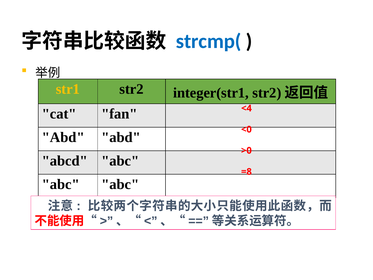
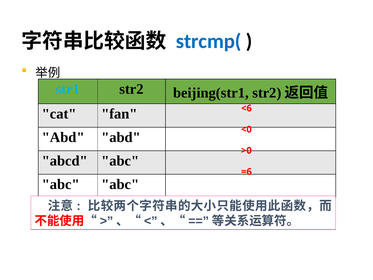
str1 colour: yellow -> light blue
integer(str1: integer(str1 -> beijing(str1
<4: <4 -> <6
=8: =8 -> =6
